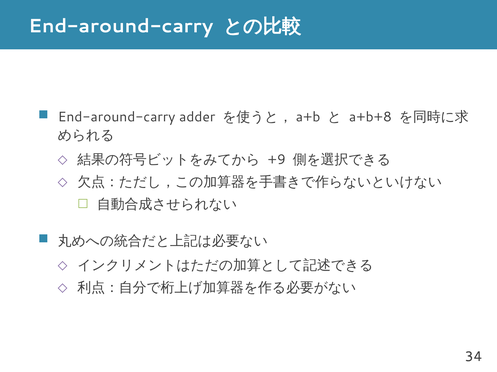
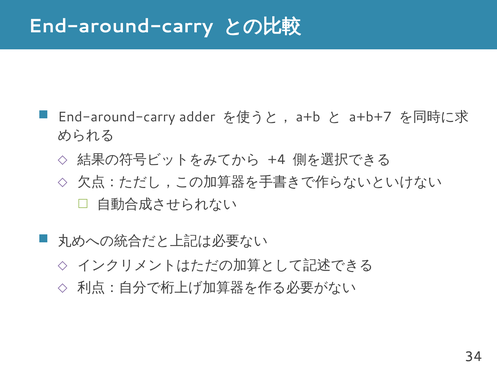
a+b+8: a+b+8 -> a+b+7
+9: +9 -> +4
